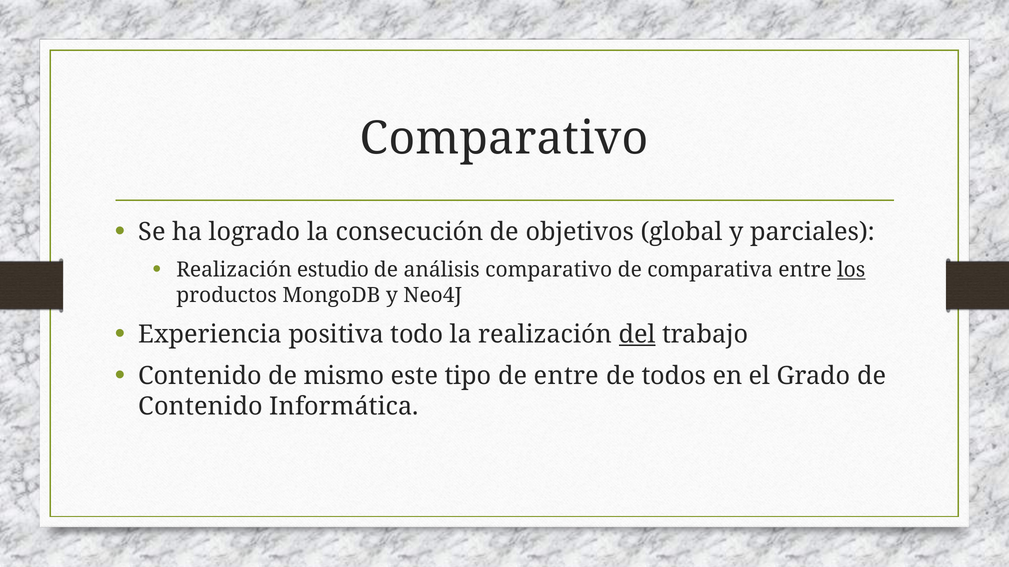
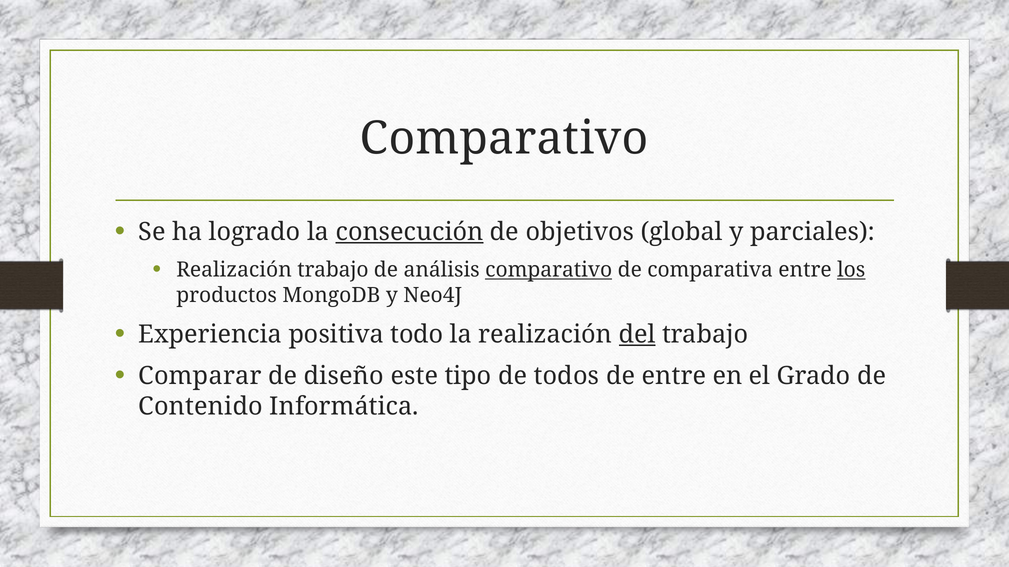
consecución underline: none -> present
Realización estudio: estudio -> trabajo
comparativo at (549, 270) underline: none -> present
Contenido at (200, 377): Contenido -> Comparar
mismo: mismo -> diseño
de entre: entre -> todos
de todos: todos -> entre
